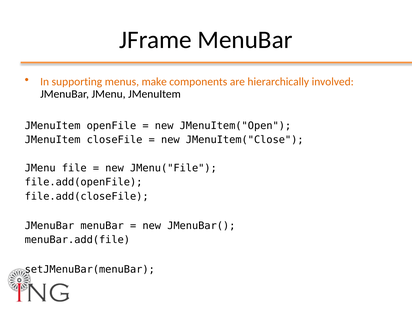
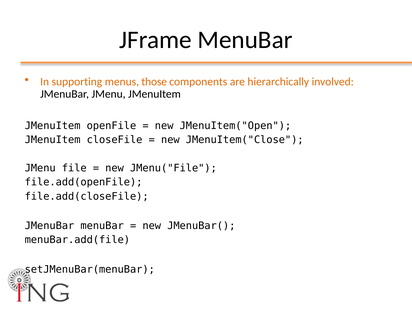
make: make -> those
